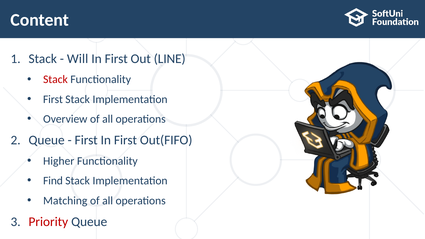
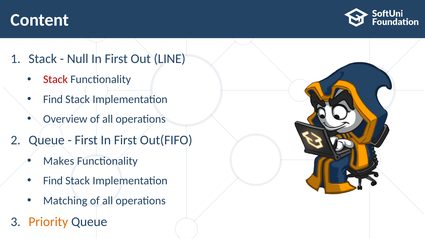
Will: Will -> Null
First at (53, 99): First -> Find
Higher: Higher -> Makes
Priority colour: red -> orange
